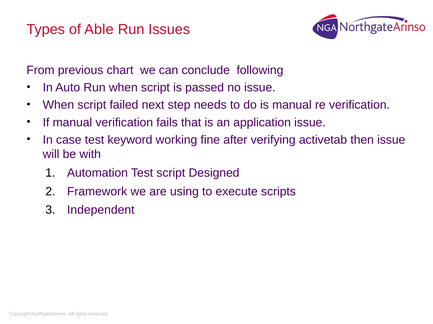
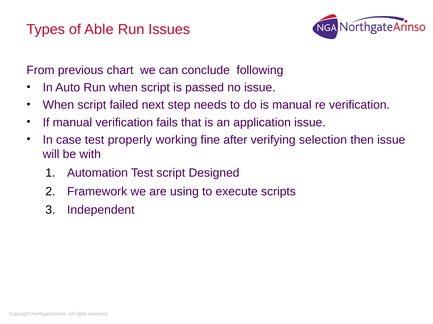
keyword: keyword -> properly
activetab: activetab -> selection
